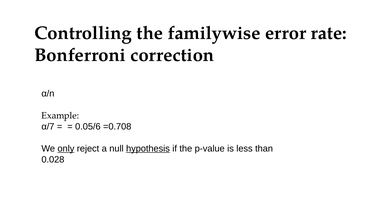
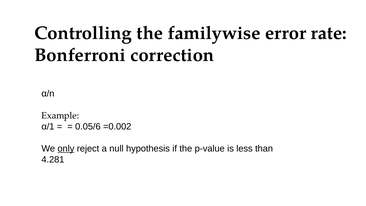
α/7: α/7 -> α/1
=0.708: =0.708 -> =0.002
hypothesis underline: present -> none
0.028: 0.028 -> 4.281
